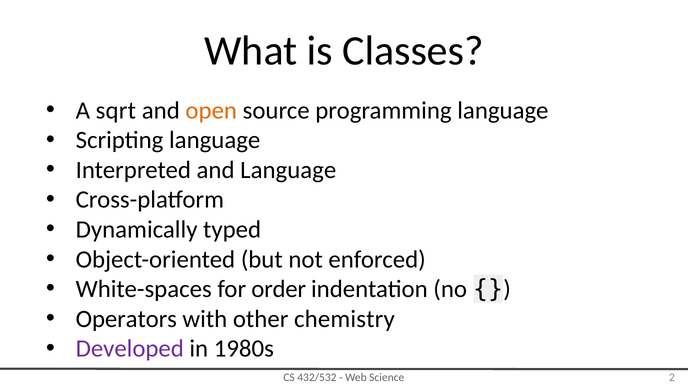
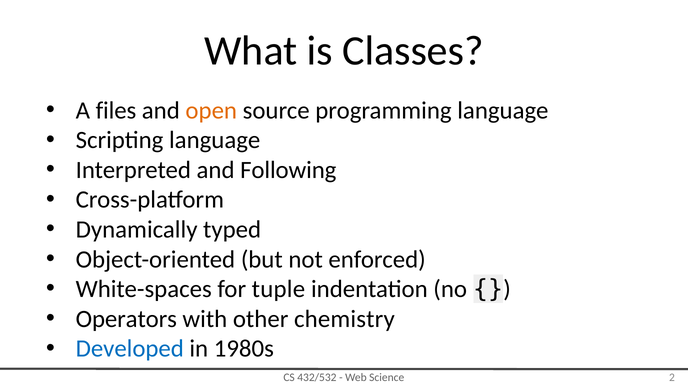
sqrt: sqrt -> files
and Language: Language -> Following
order: order -> tuple
Developed colour: purple -> blue
